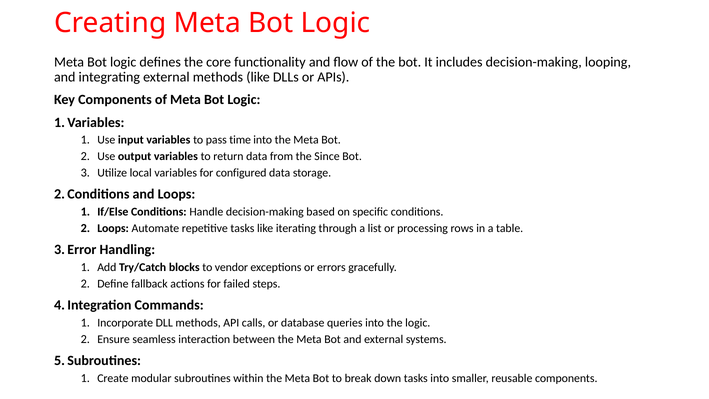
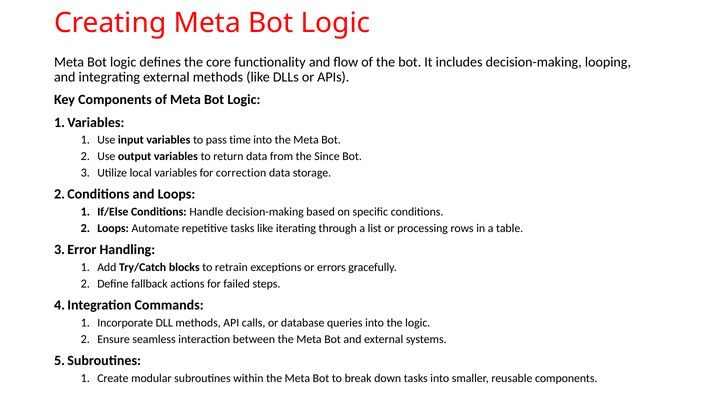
configured: configured -> correction
vendor: vendor -> retrain
